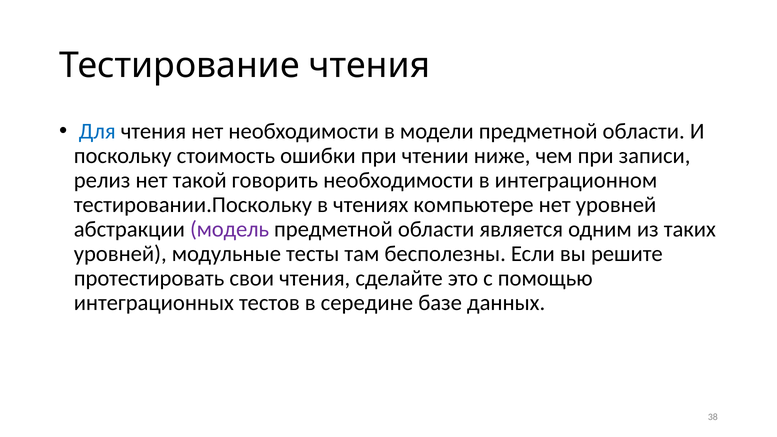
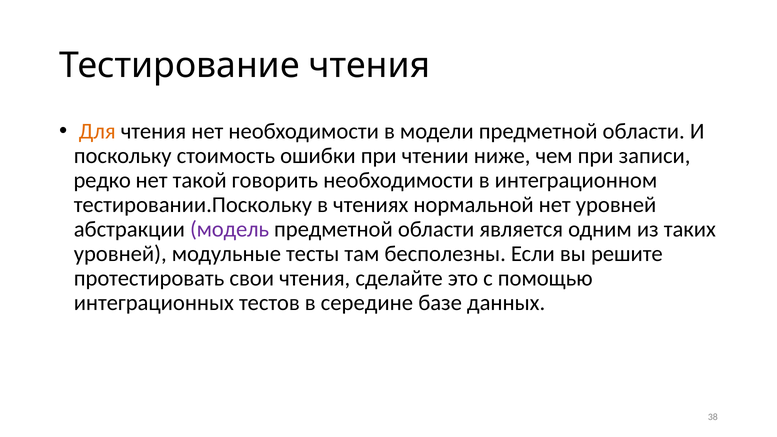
Для colour: blue -> orange
релиз: релиз -> редко
компьютере: компьютере -> нормальной
